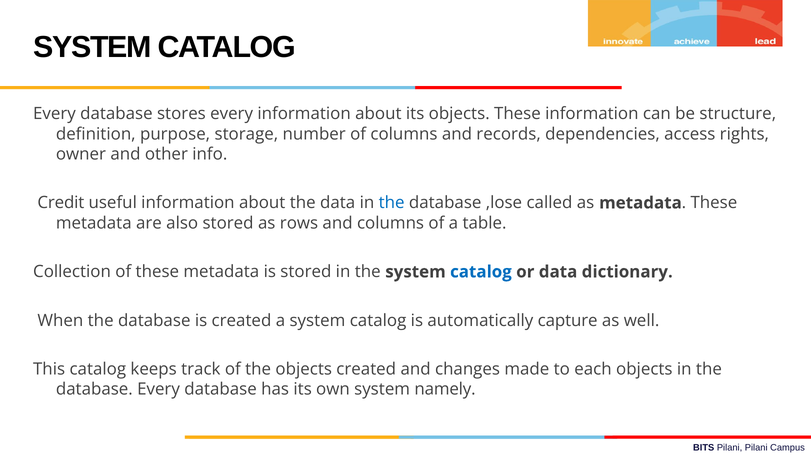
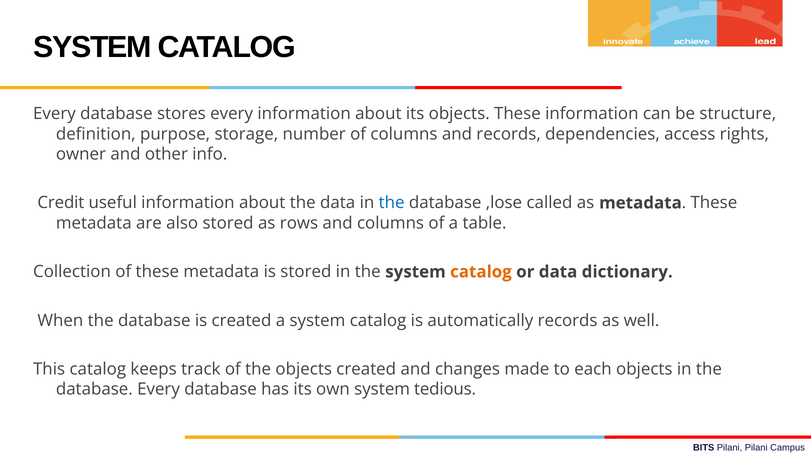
catalog at (481, 272) colour: blue -> orange
automatically capture: capture -> records
namely: namely -> tedious
